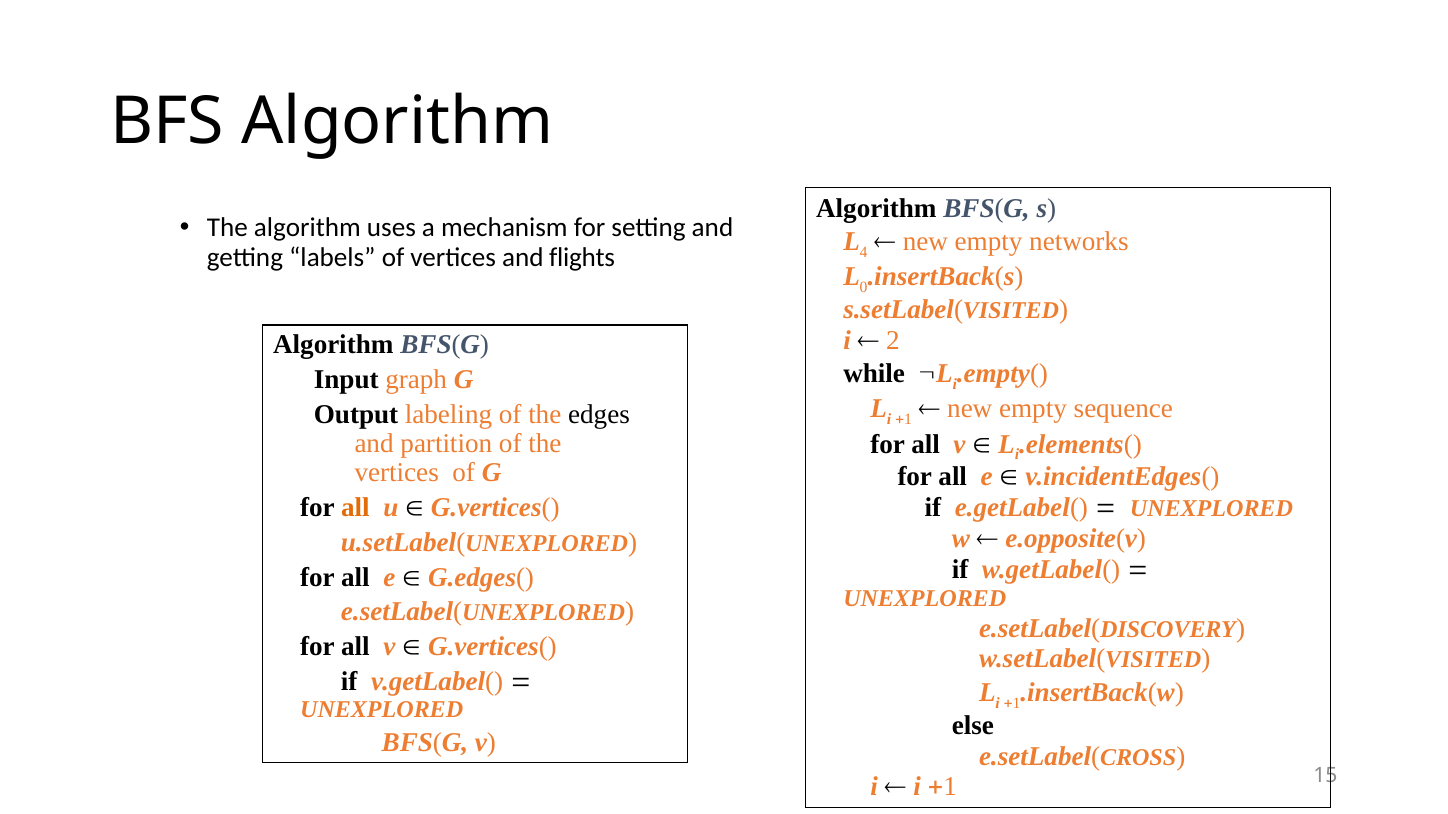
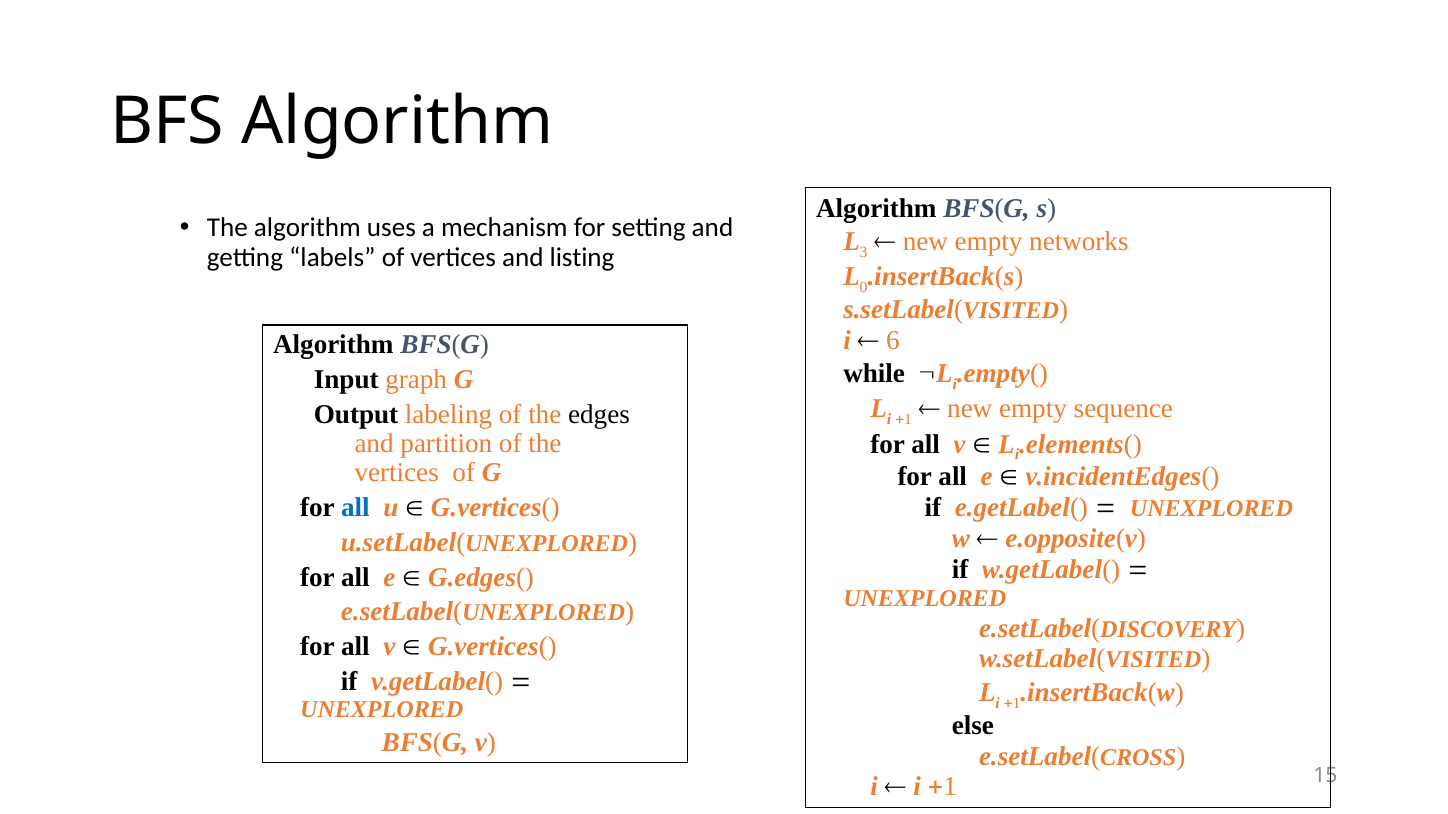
4: 4 -> 3
flights: flights -> listing
2: 2 -> 6
all at (355, 508) colour: orange -> blue
